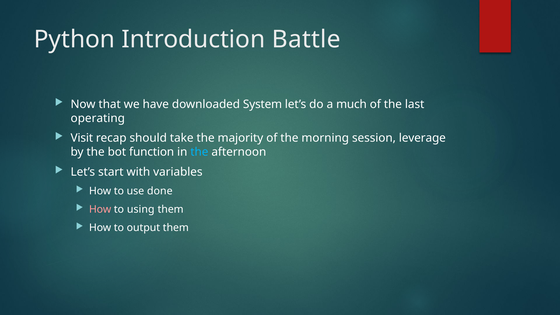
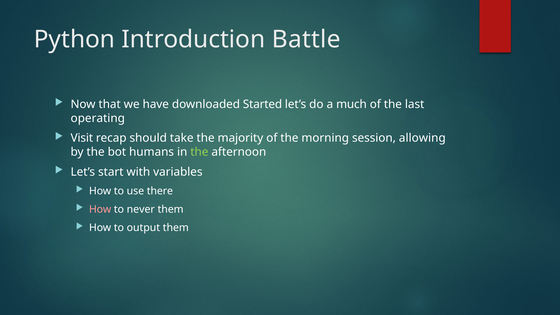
System: System -> Started
leverage: leverage -> allowing
function: function -> humans
the at (199, 152) colour: light blue -> light green
done: done -> there
using: using -> never
